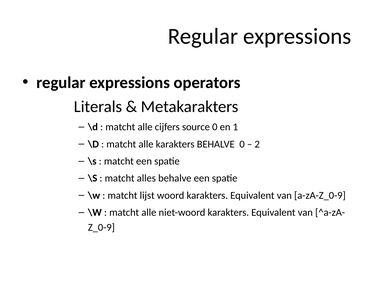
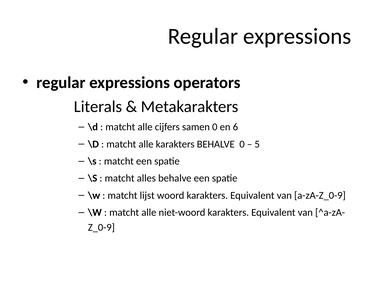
source: source -> samen
1: 1 -> 6
2: 2 -> 5
